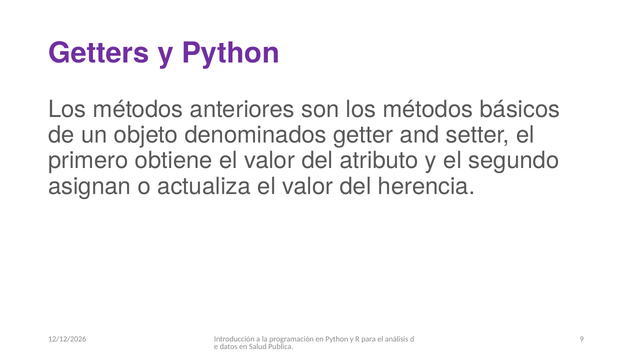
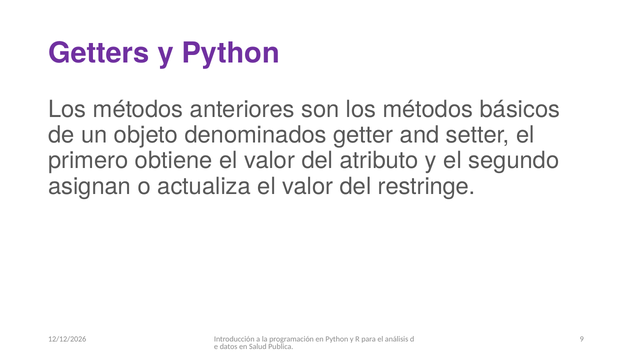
herencia: herencia -> restringe
